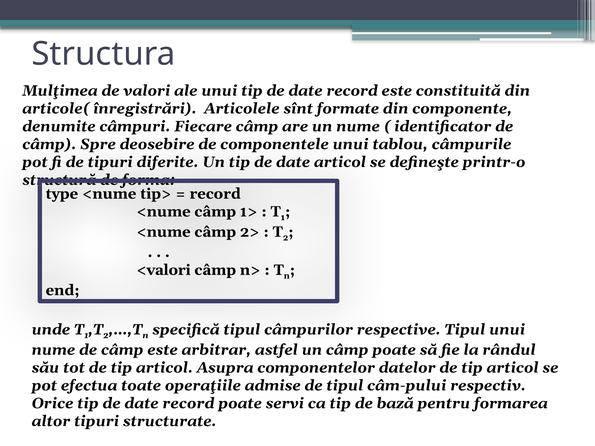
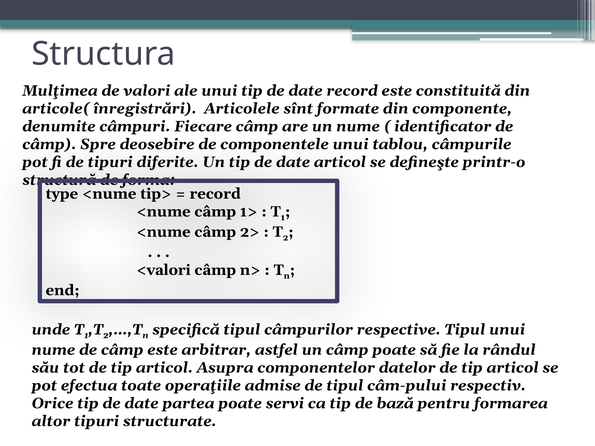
record at (188, 404): record -> partea
